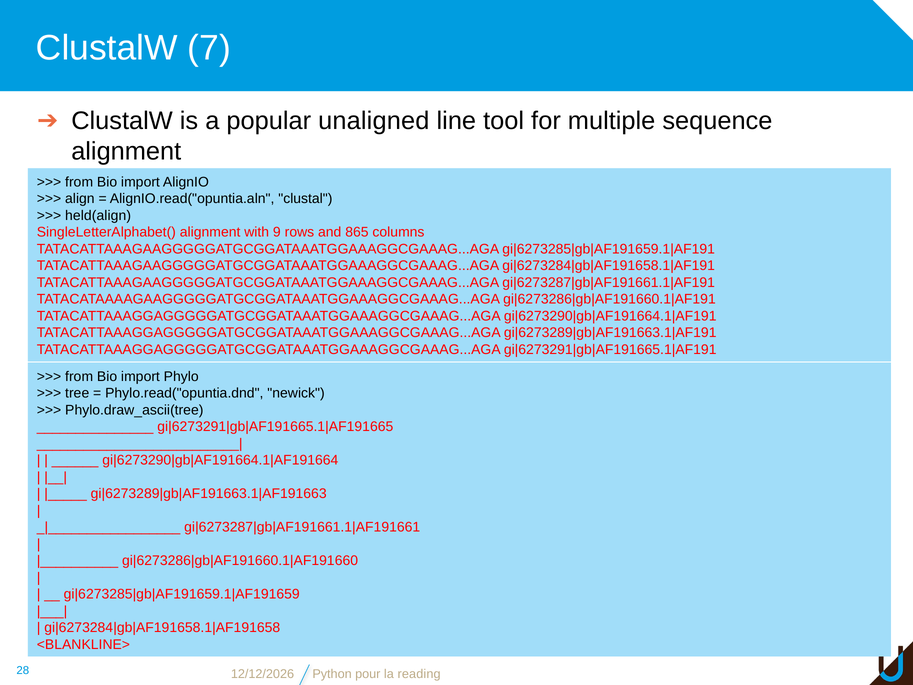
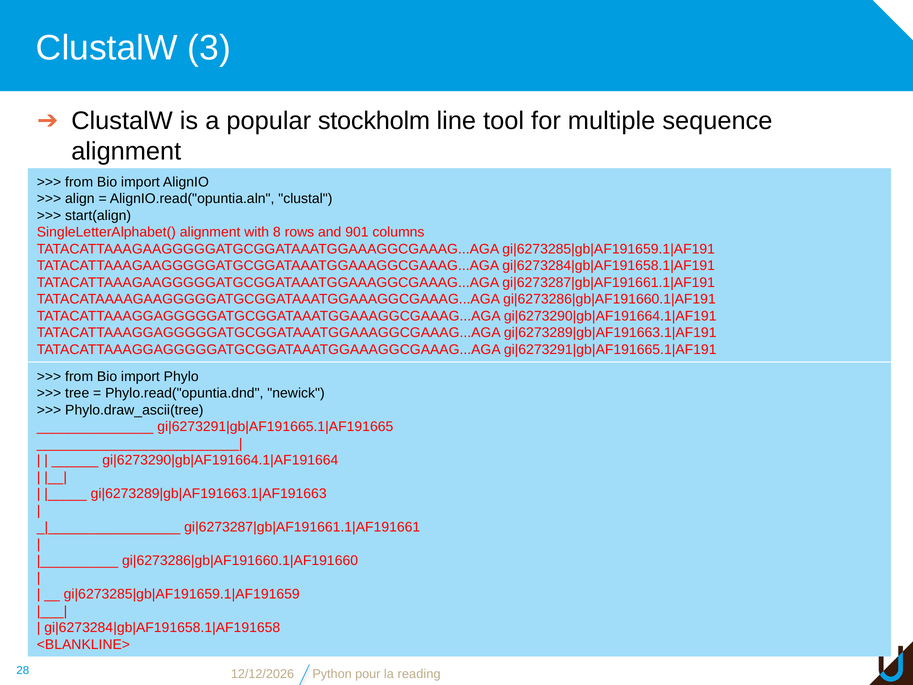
7: 7 -> 3
unaligned: unaligned -> stockholm
held(align: held(align -> start(align
9: 9 -> 8
865: 865 -> 901
